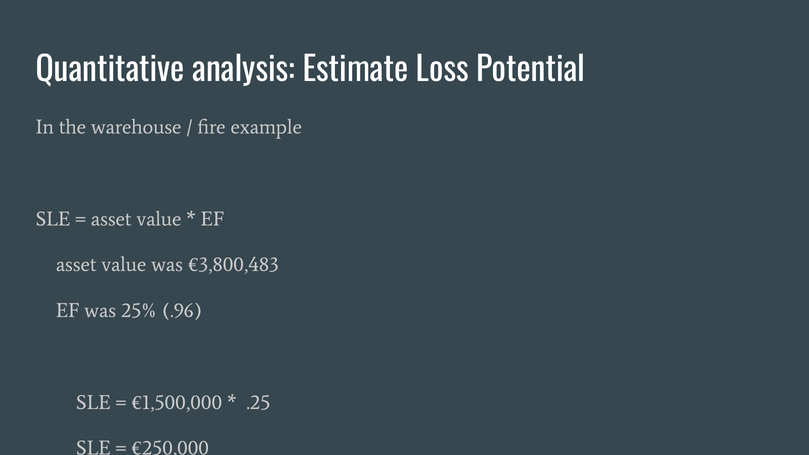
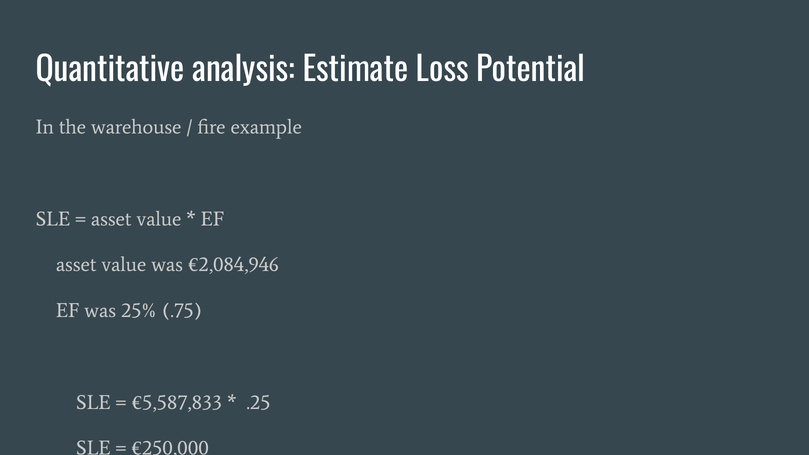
€3,800,483: €3,800,483 -> €2,084,946
.96: .96 -> .75
€1,500,000: €1,500,000 -> €5,587,833
